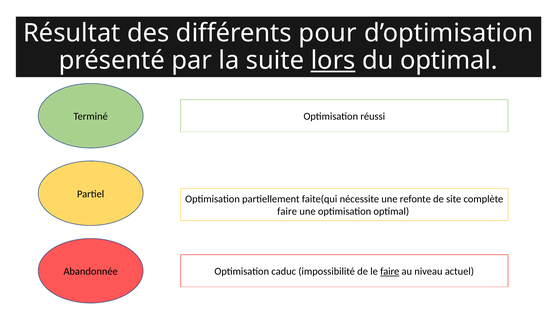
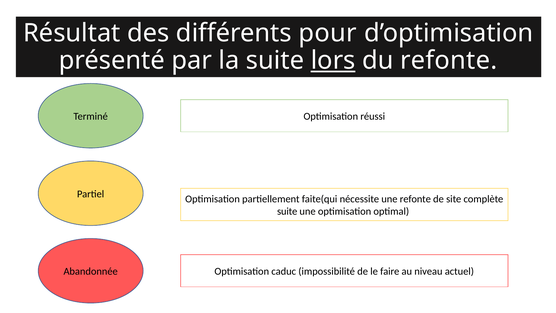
du optimal: optimal -> refonte
faire at (287, 211): faire -> suite
faire at (390, 271) underline: present -> none
